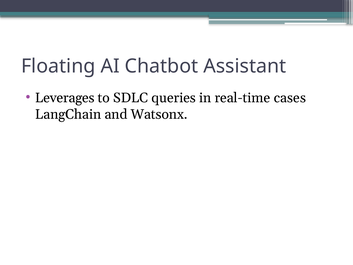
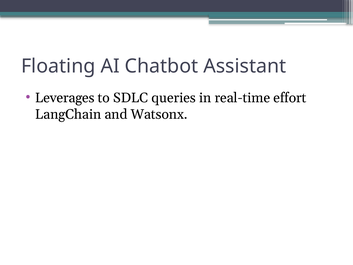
cases: cases -> effort
